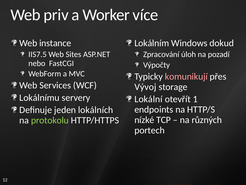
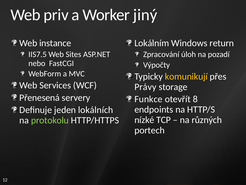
více: více -> jiný
dokud: dokud -> return
komunikují colour: pink -> yellow
Vývoj: Vývoj -> Právy
Lokálnímu: Lokálnímu -> Přenesená
Lokální: Lokální -> Funkce
1: 1 -> 8
